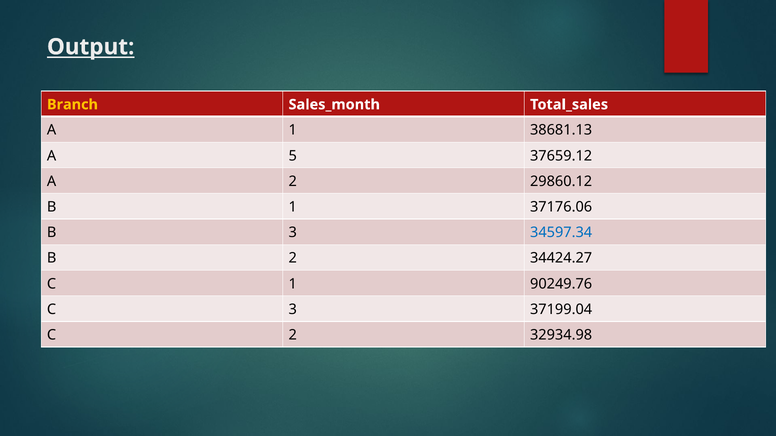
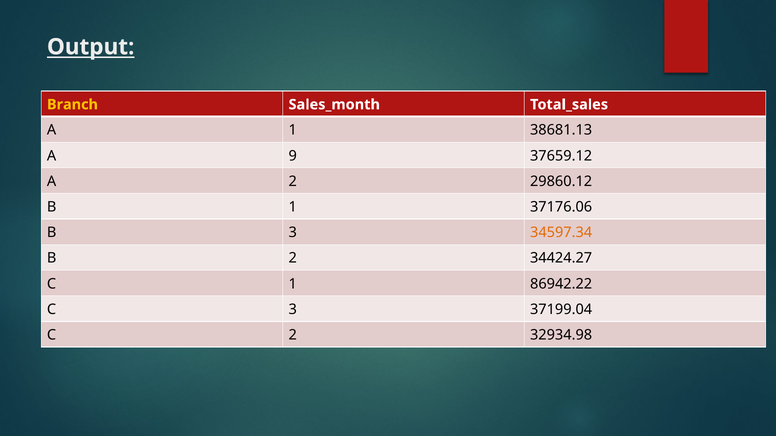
5: 5 -> 9
34597.34 colour: blue -> orange
90249.76: 90249.76 -> 86942.22
